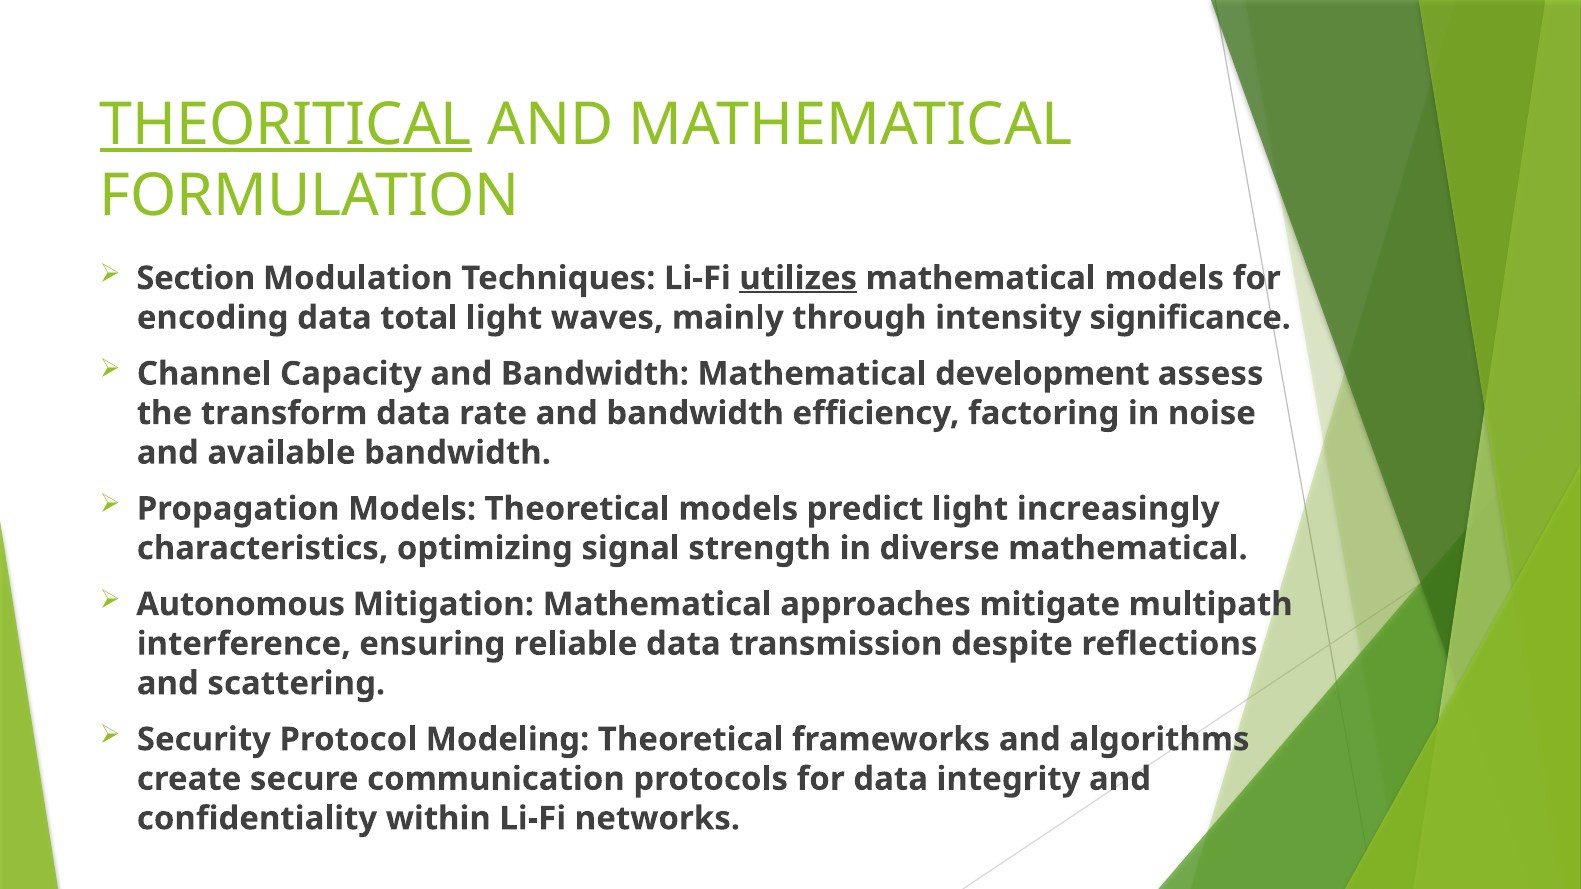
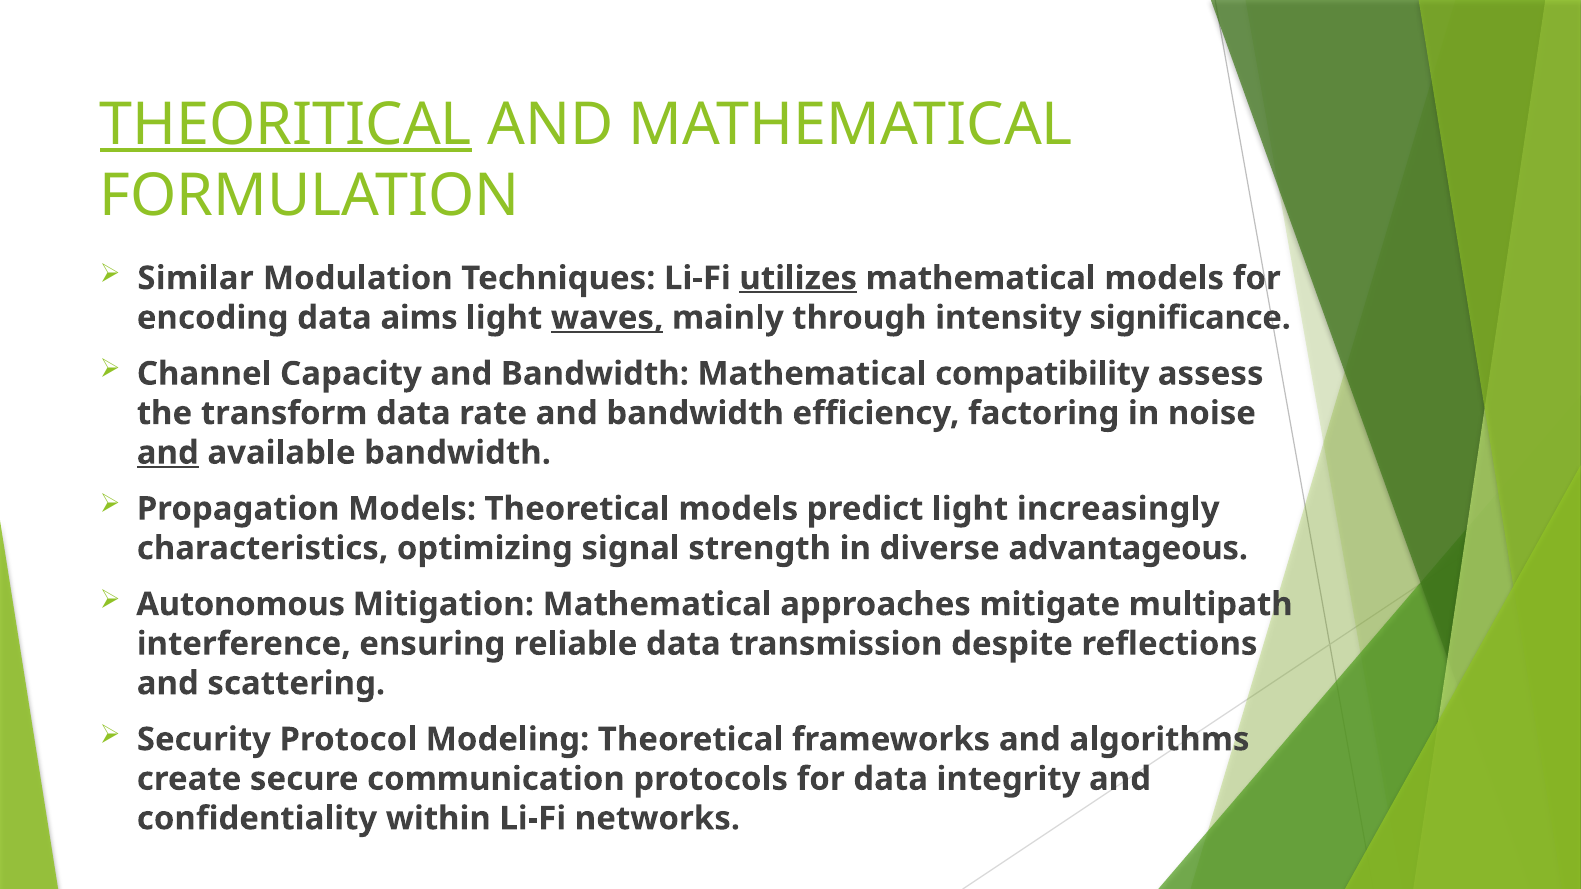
Section: Section -> Similar
total: total -> aims
waves underline: none -> present
development: development -> compatibility
and at (168, 453) underline: none -> present
diverse mathematical: mathematical -> advantageous
